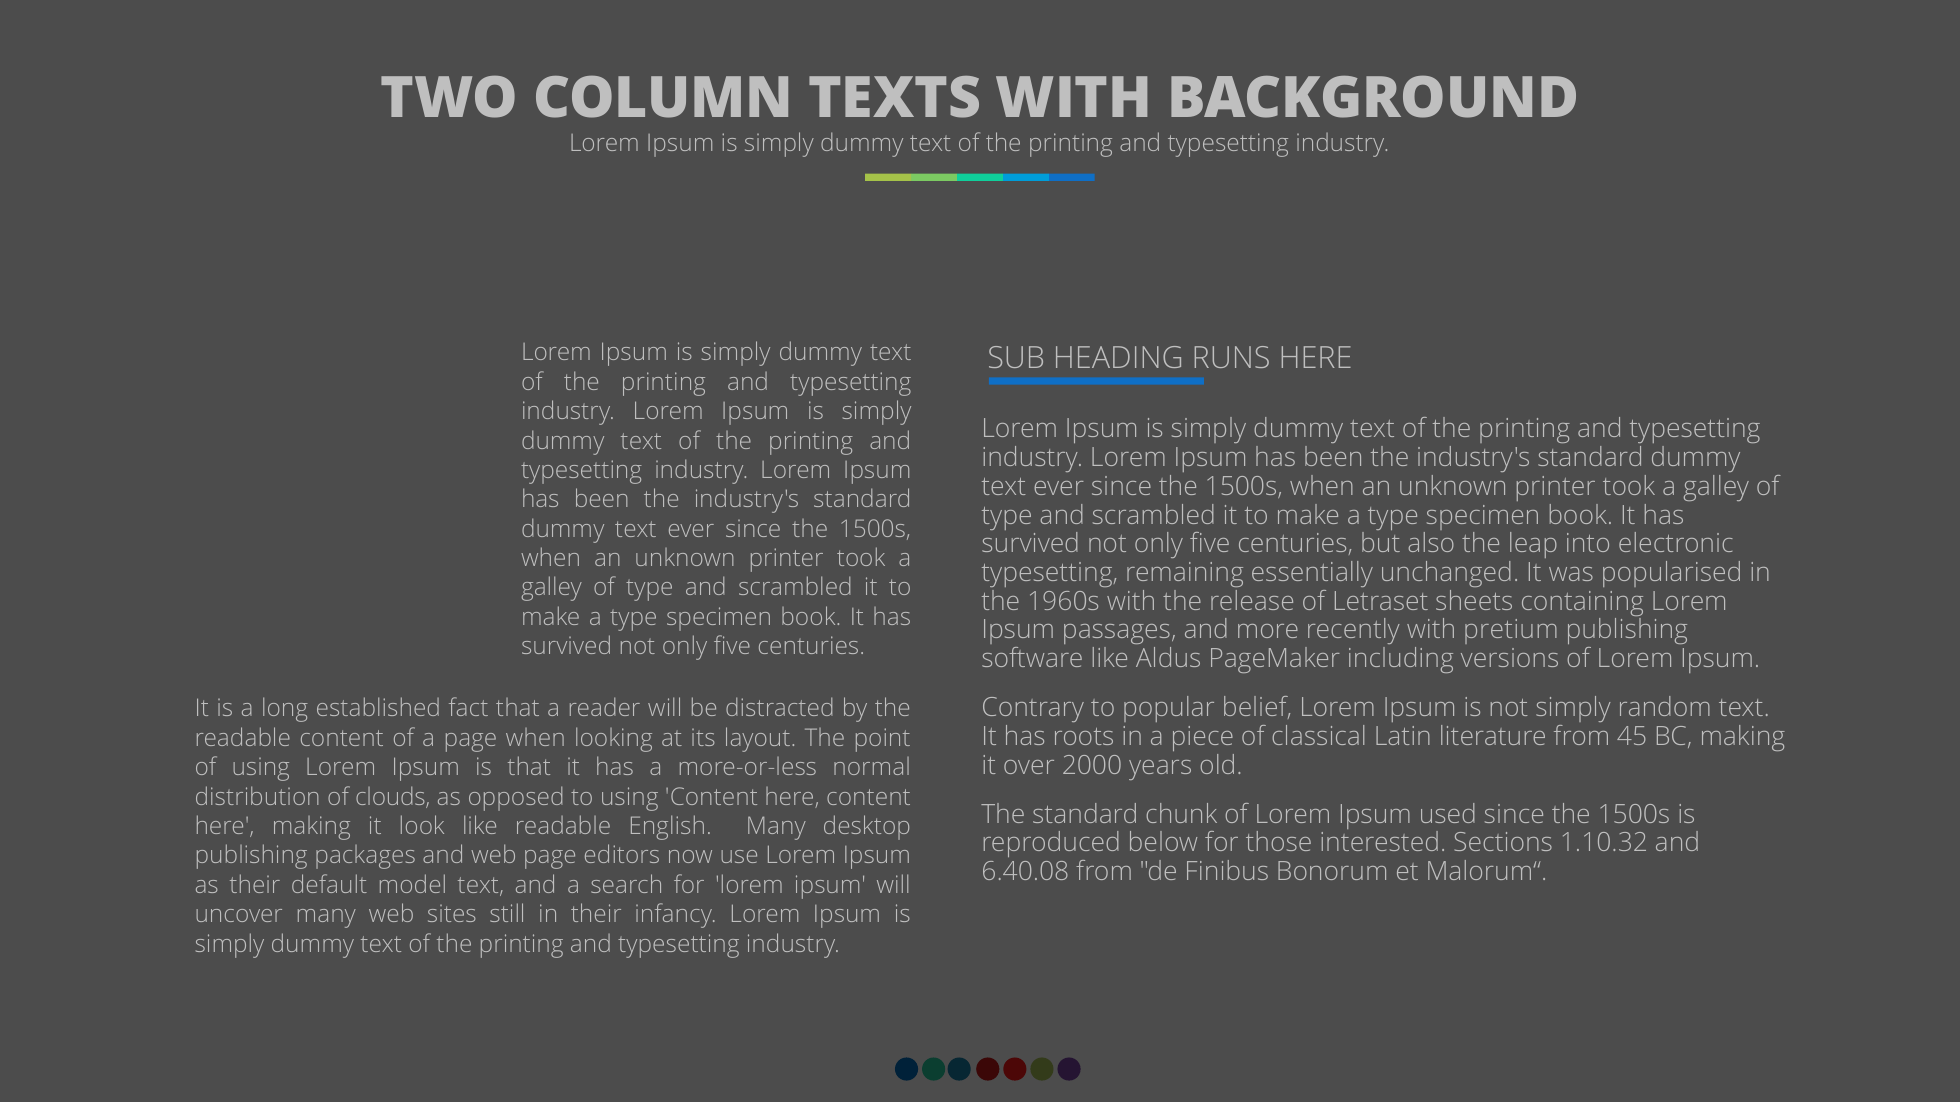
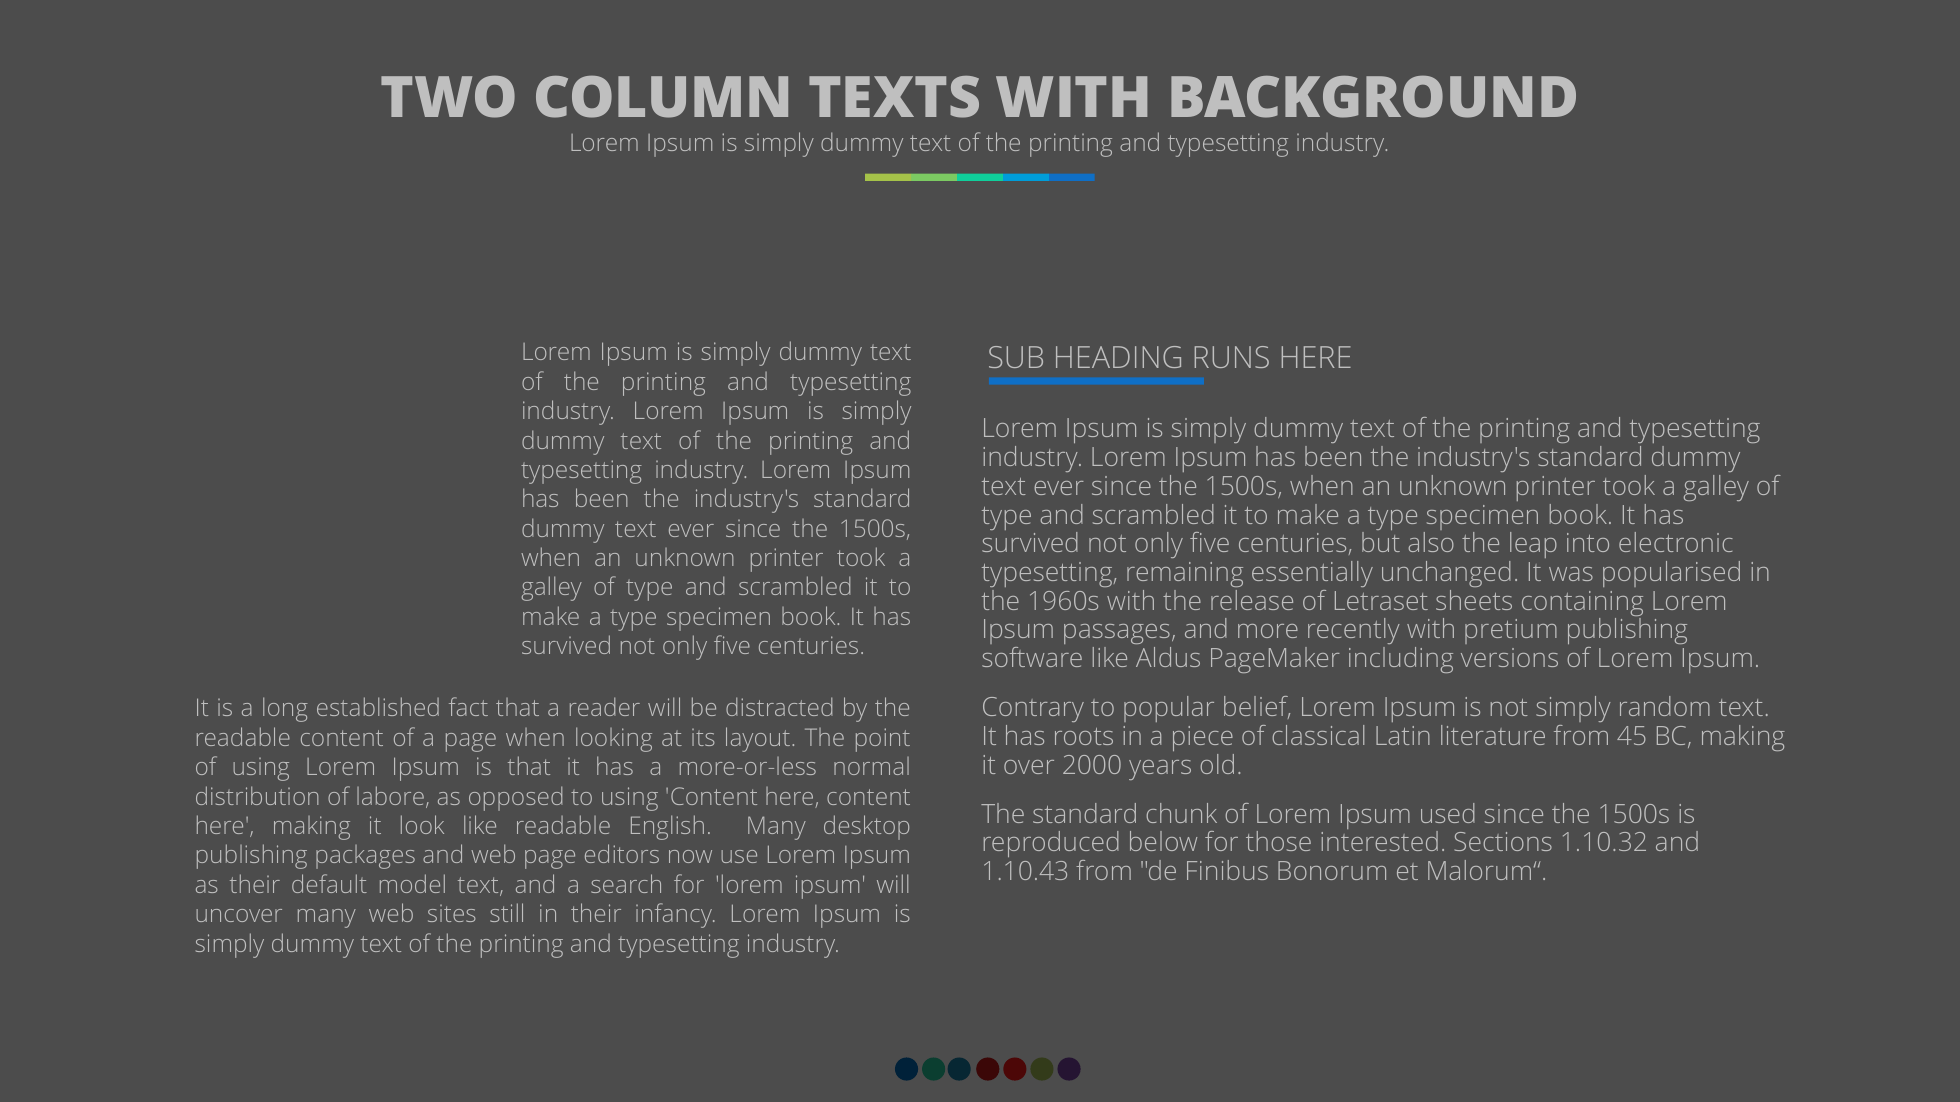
clouds: clouds -> labore
6.40.08: 6.40.08 -> 1.10.43
